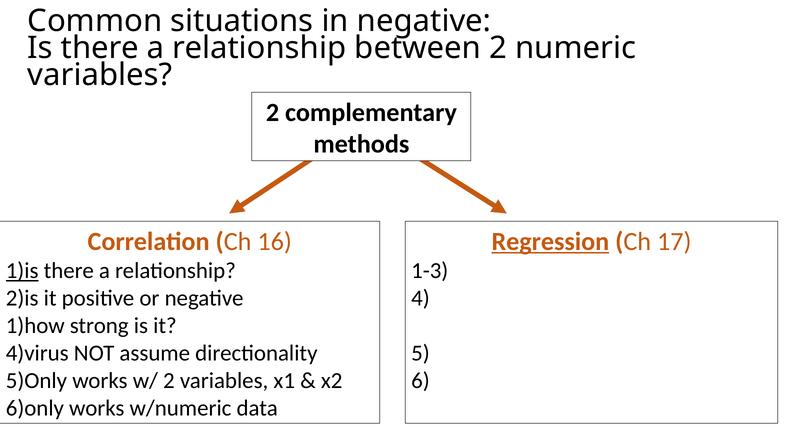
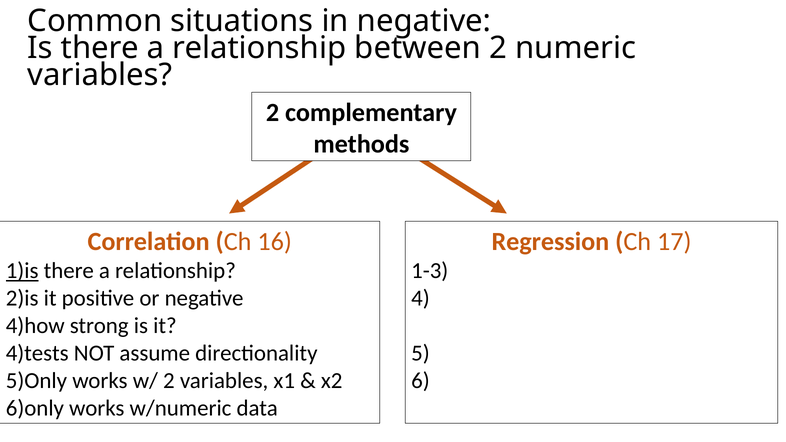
Regression underline: present -> none
1)how: 1)how -> 4)how
4)virus: 4)virus -> 4)tests
